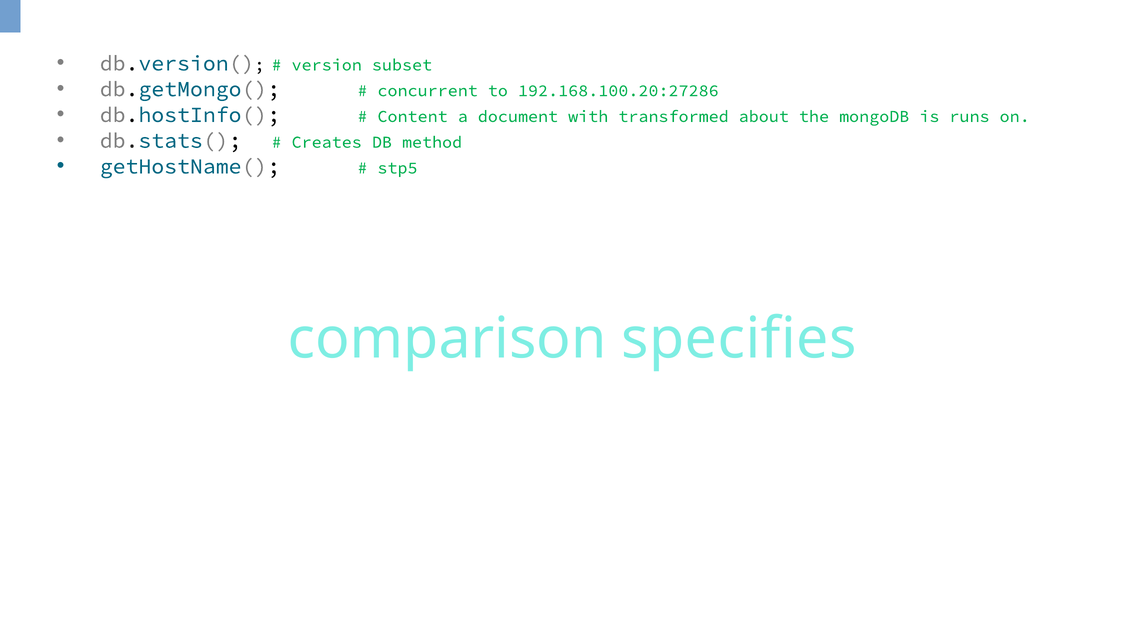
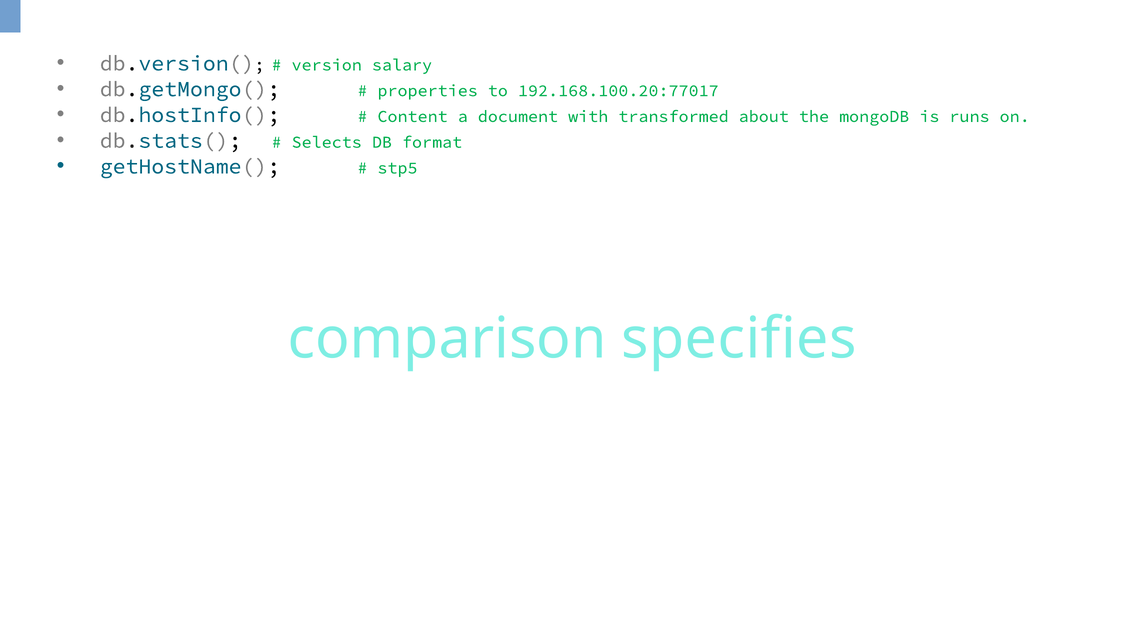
subset: subset -> salary
concurrent: concurrent -> properties
192.168.100.20:27286: 192.168.100.20:27286 -> 192.168.100.20:77017
Creates: Creates -> Selects
method: method -> format
